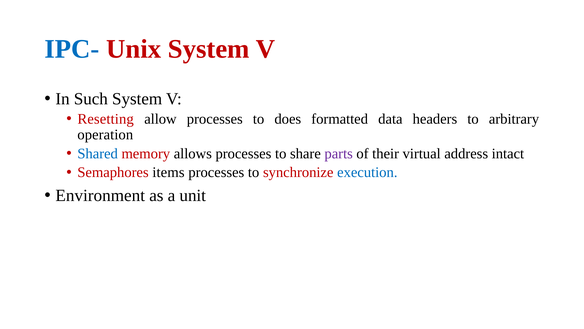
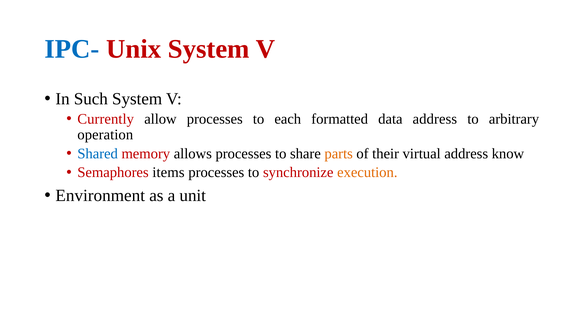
Resetting: Resetting -> Currently
does: does -> each
data headers: headers -> address
parts colour: purple -> orange
intact: intact -> know
execution colour: blue -> orange
